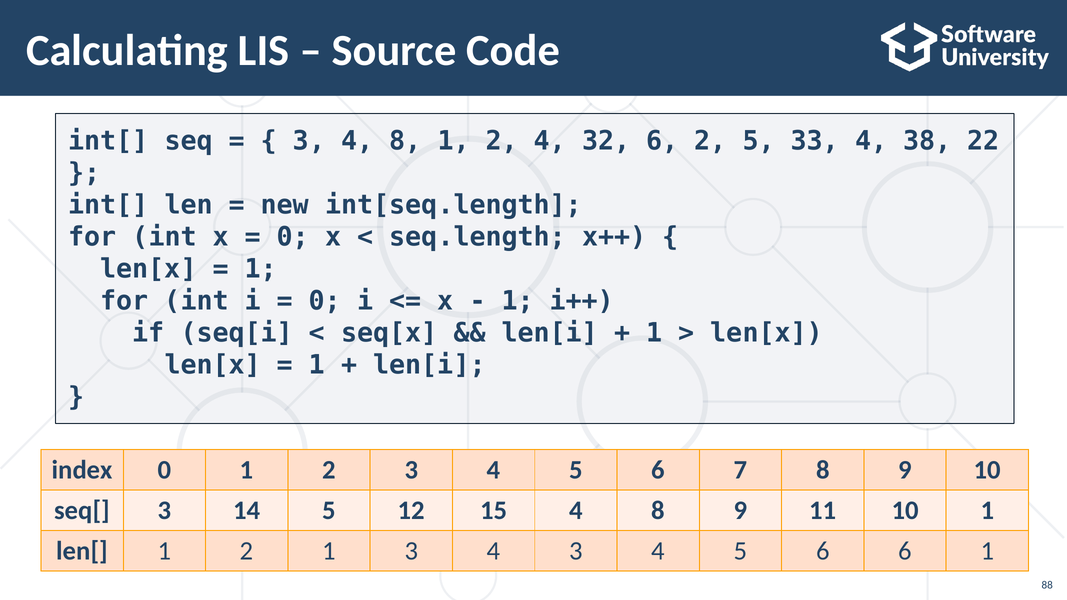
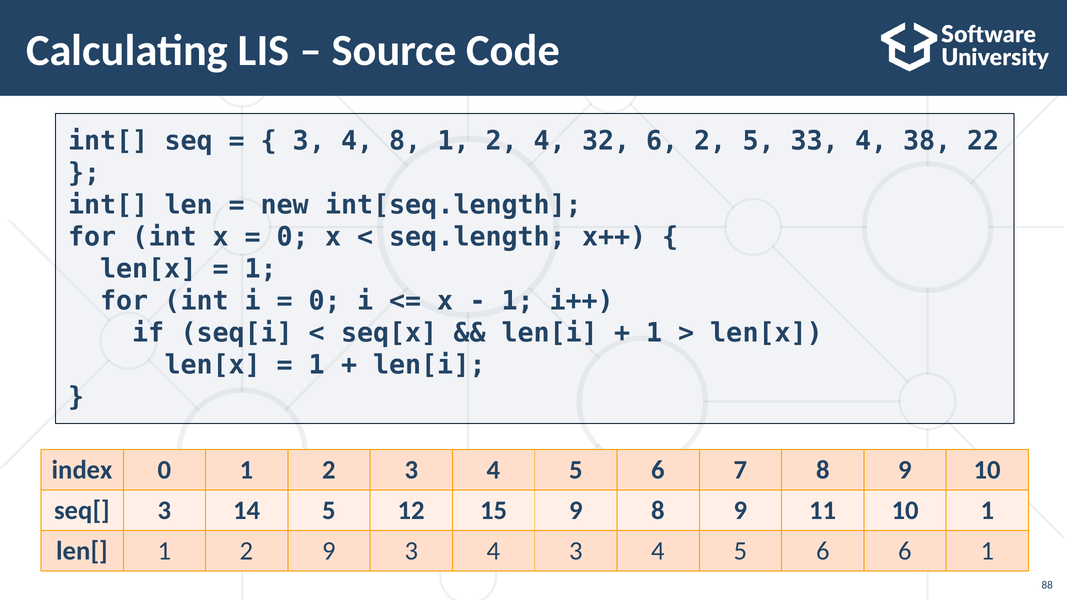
15 4: 4 -> 9
2 1: 1 -> 9
